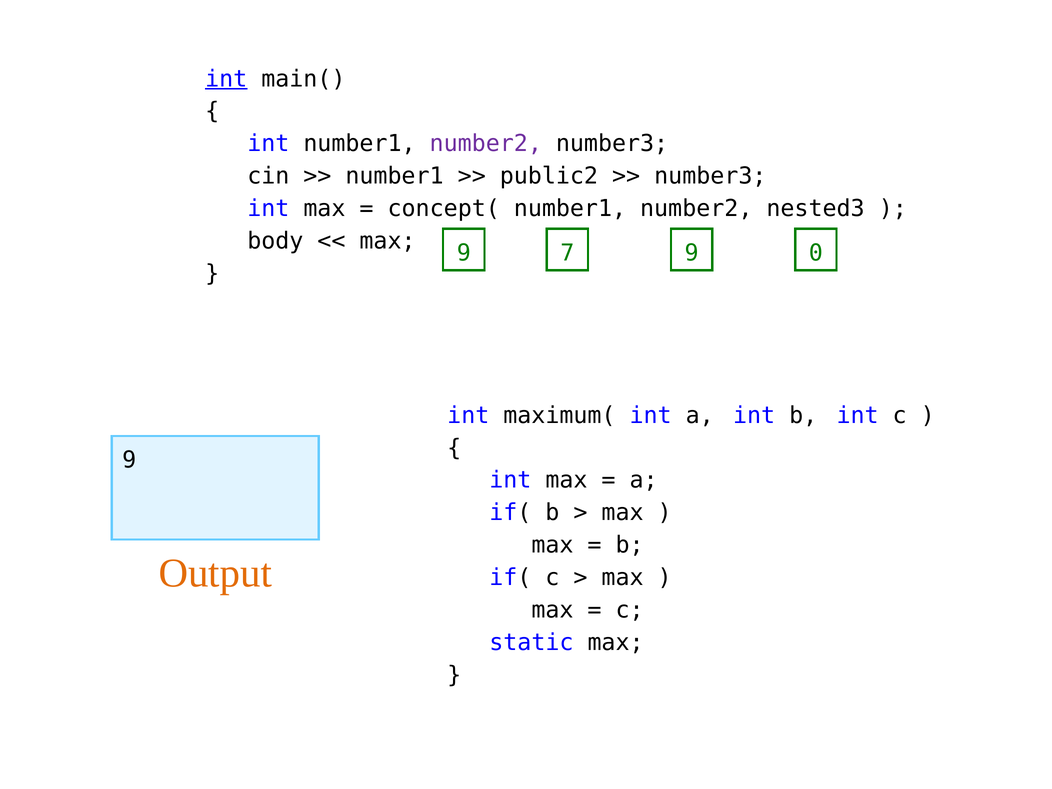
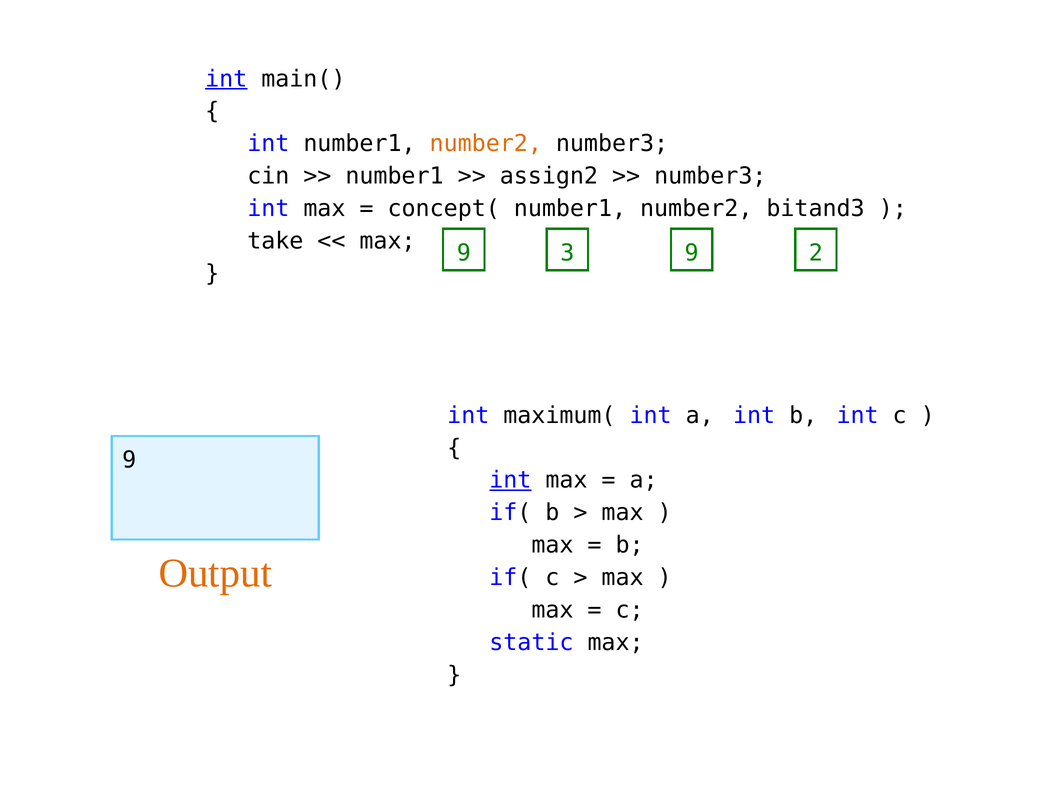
number2 at (486, 144) colour: purple -> orange
public2: public2 -> assign2
nested3: nested3 -> bitand3
body: body -> take
7: 7 -> 3
0: 0 -> 2
int at (510, 480) underline: none -> present
